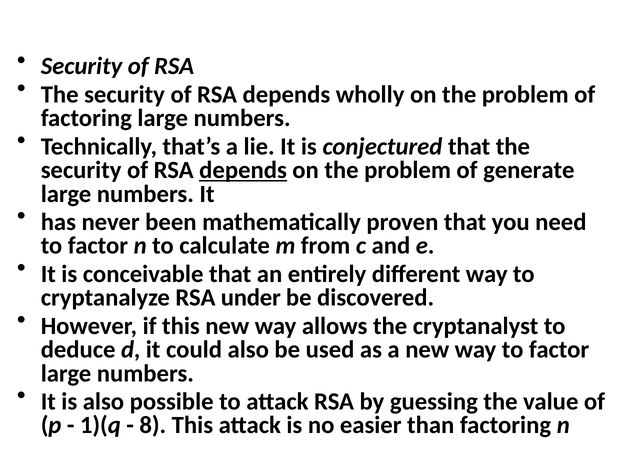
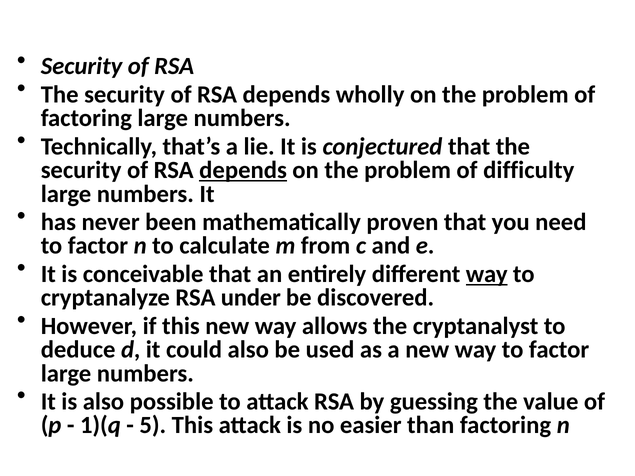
generate: generate -> difficulty
way at (487, 274) underline: none -> present
8: 8 -> 5
